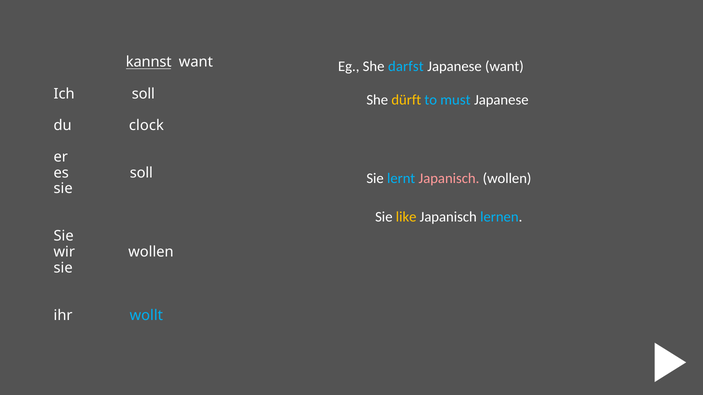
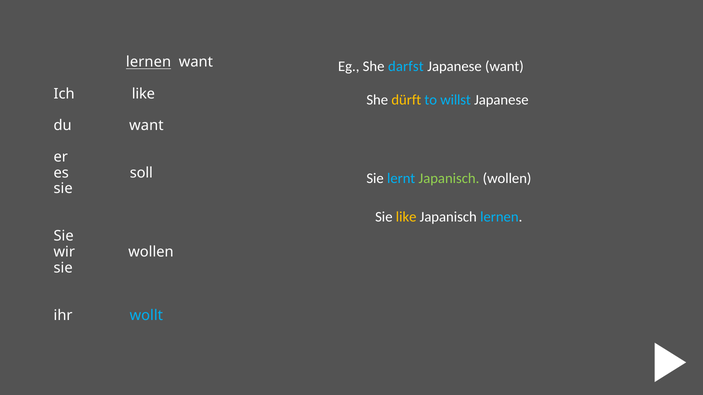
kannst at (149, 62): kannst -> lernen
Ich soll: soll -> like
must: must -> willst
du clock: clock -> want
Japanisch at (449, 179) colour: pink -> light green
